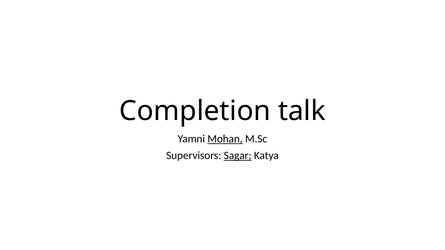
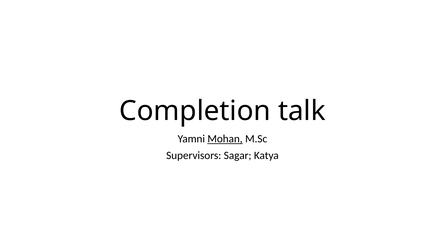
Sagar underline: present -> none
